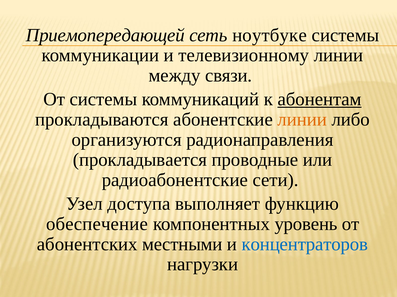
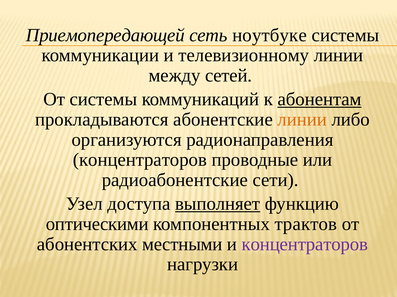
связи: связи -> сетей
прокладывается at (140, 160): прокладывается -> концентраторов
выполняет underline: none -> present
обеспечение: обеспечение -> оптическими
уровень: уровень -> трактов
концентраторов at (305, 245) colour: blue -> purple
